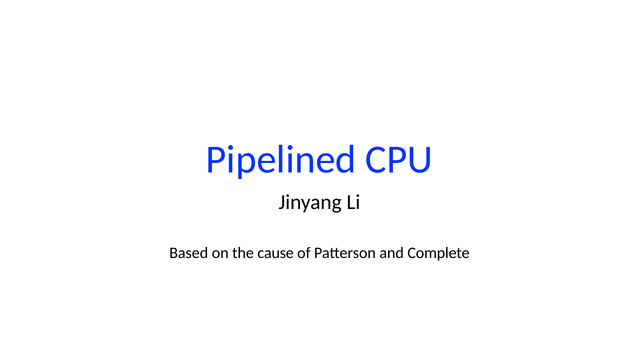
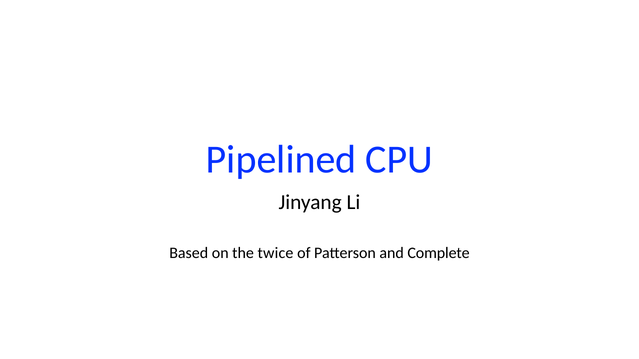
cause: cause -> twice
